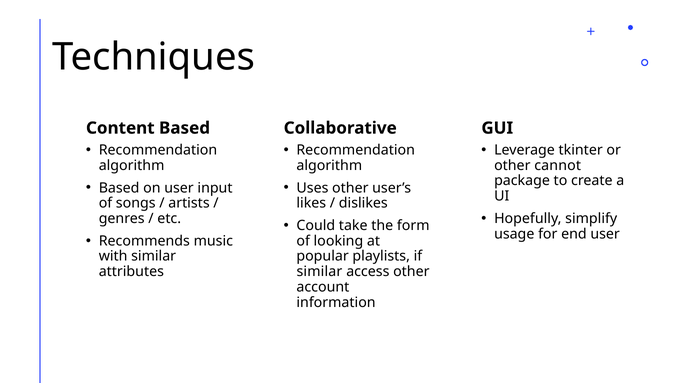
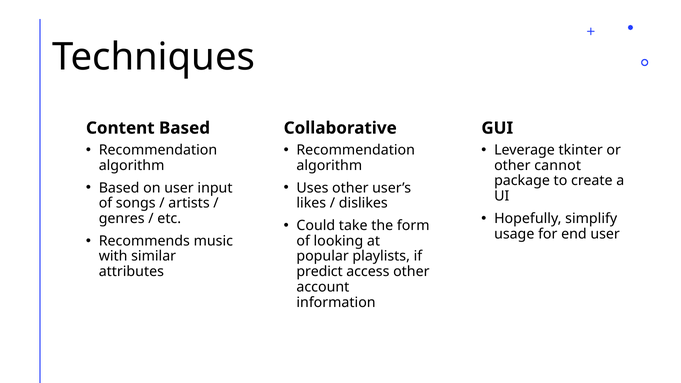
similar at (319, 272): similar -> predict
